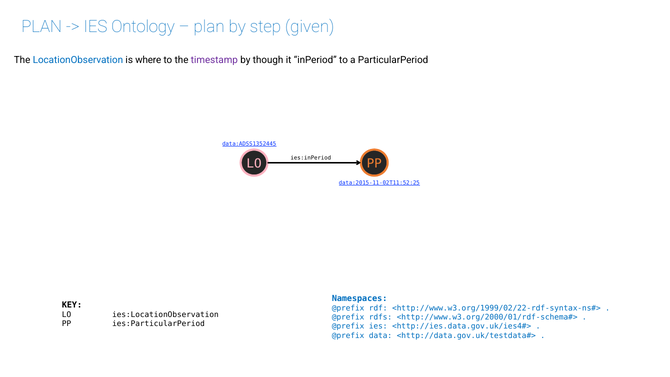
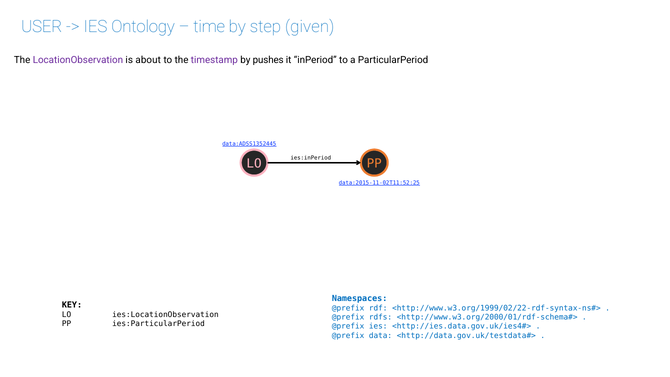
PLAN at (42, 27): PLAN -> USER
plan at (209, 27): plan -> time
LocationObservation colour: blue -> purple
where: where -> about
though: though -> pushes
